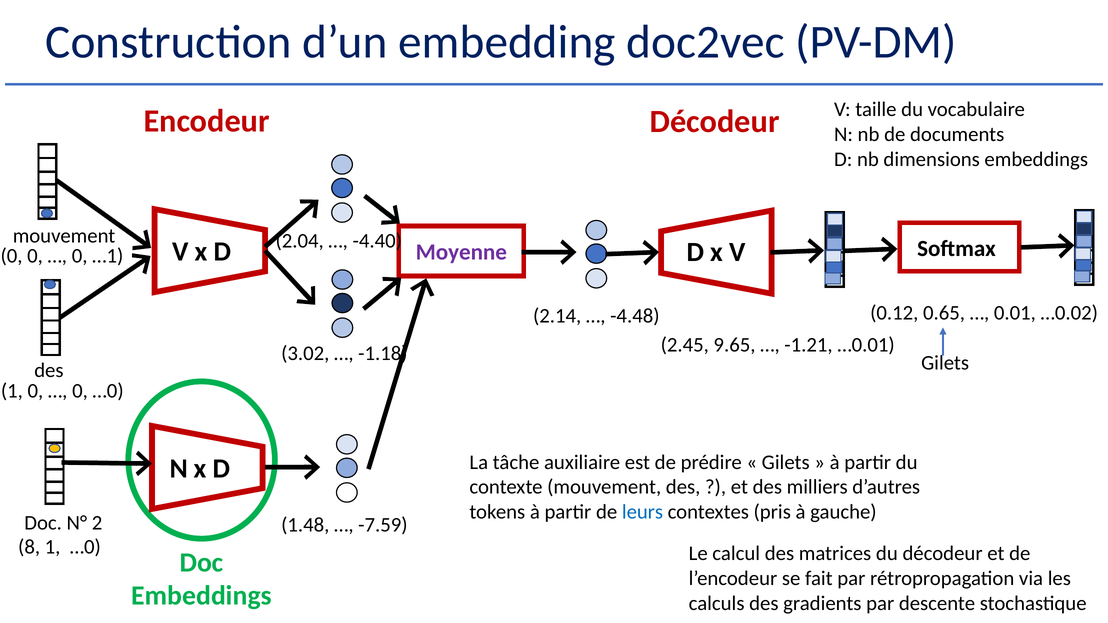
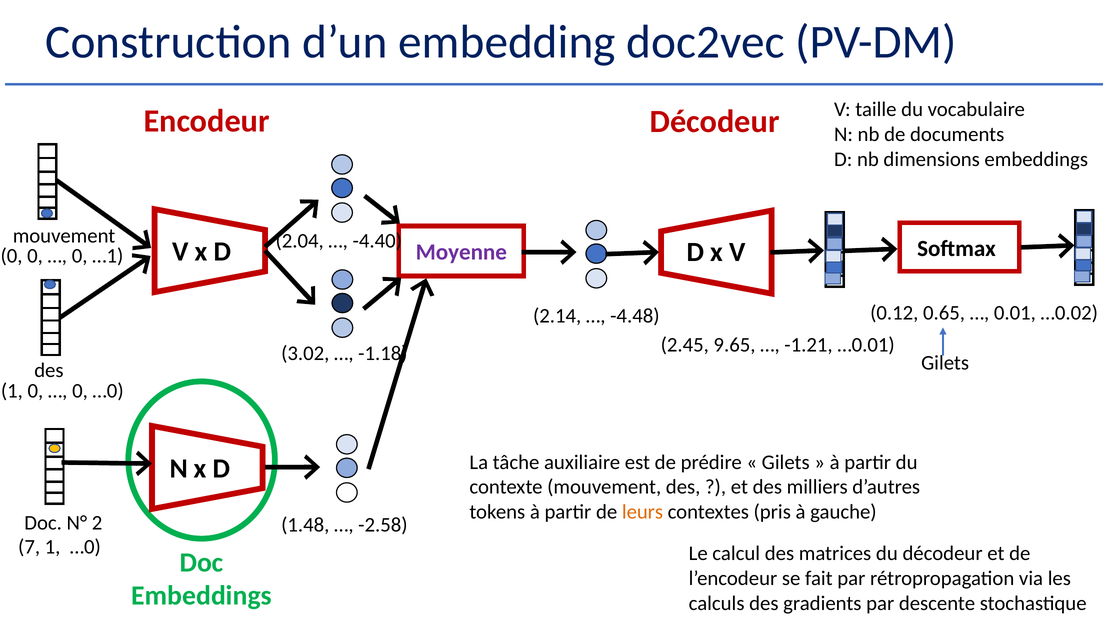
leurs colour: blue -> orange
-7.59: -7.59 -> -2.58
8: 8 -> 7
